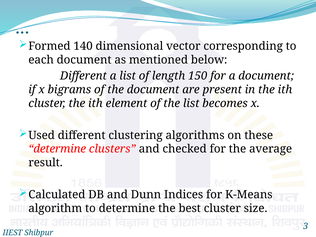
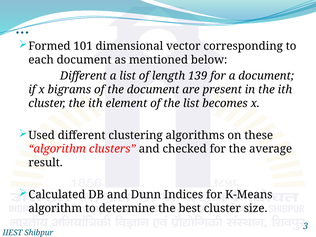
140: 140 -> 101
150: 150 -> 139
determine at (57, 149): determine -> algorithm
